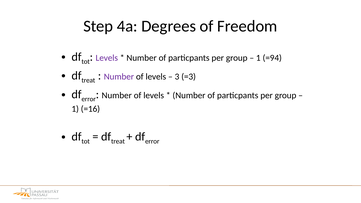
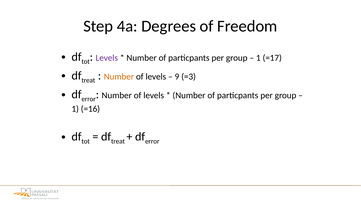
=94: =94 -> =17
Number at (119, 77) colour: purple -> orange
3: 3 -> 9
